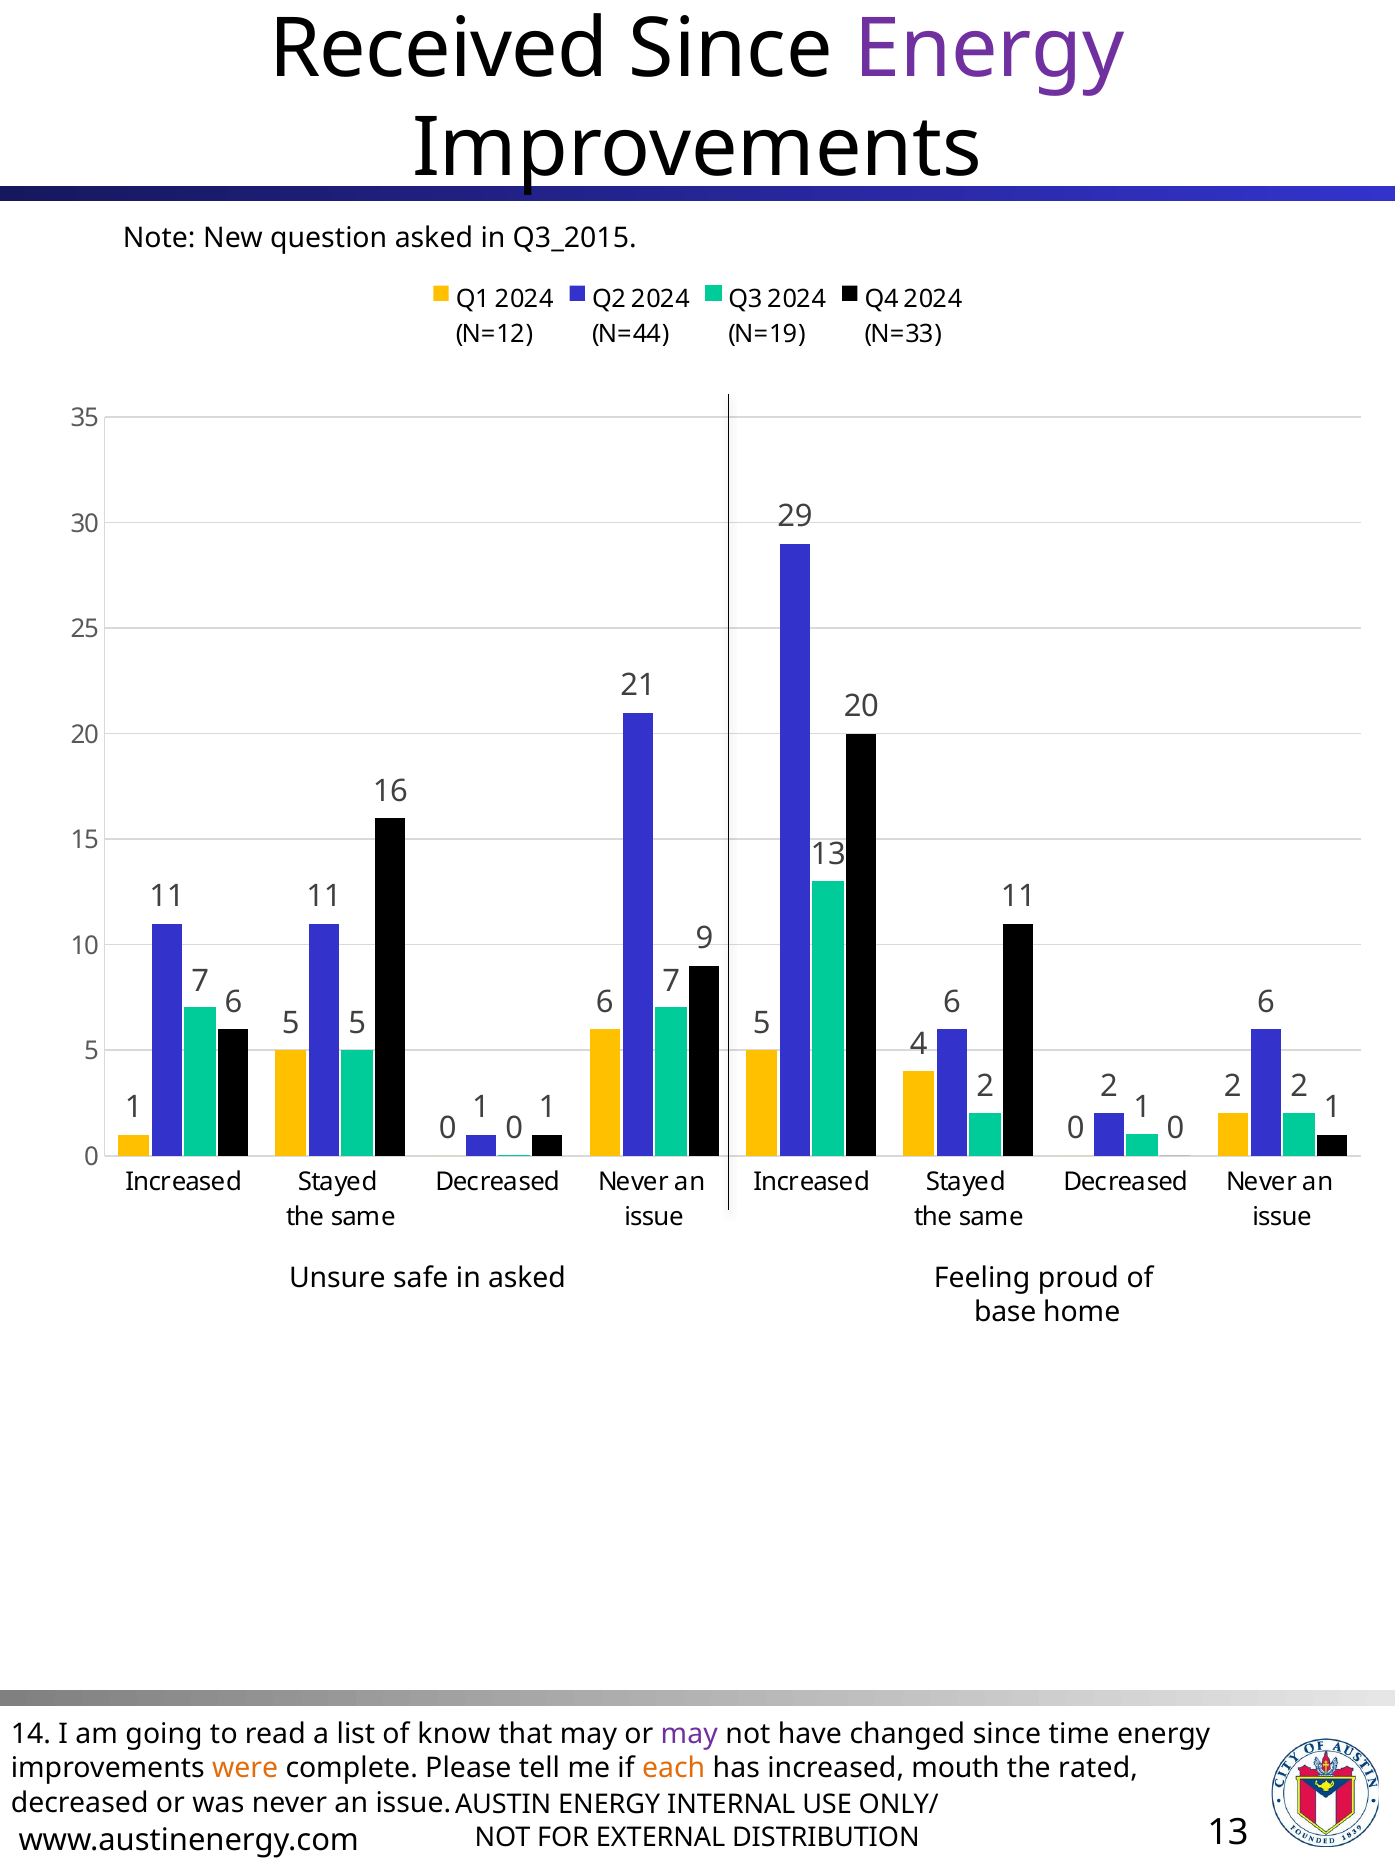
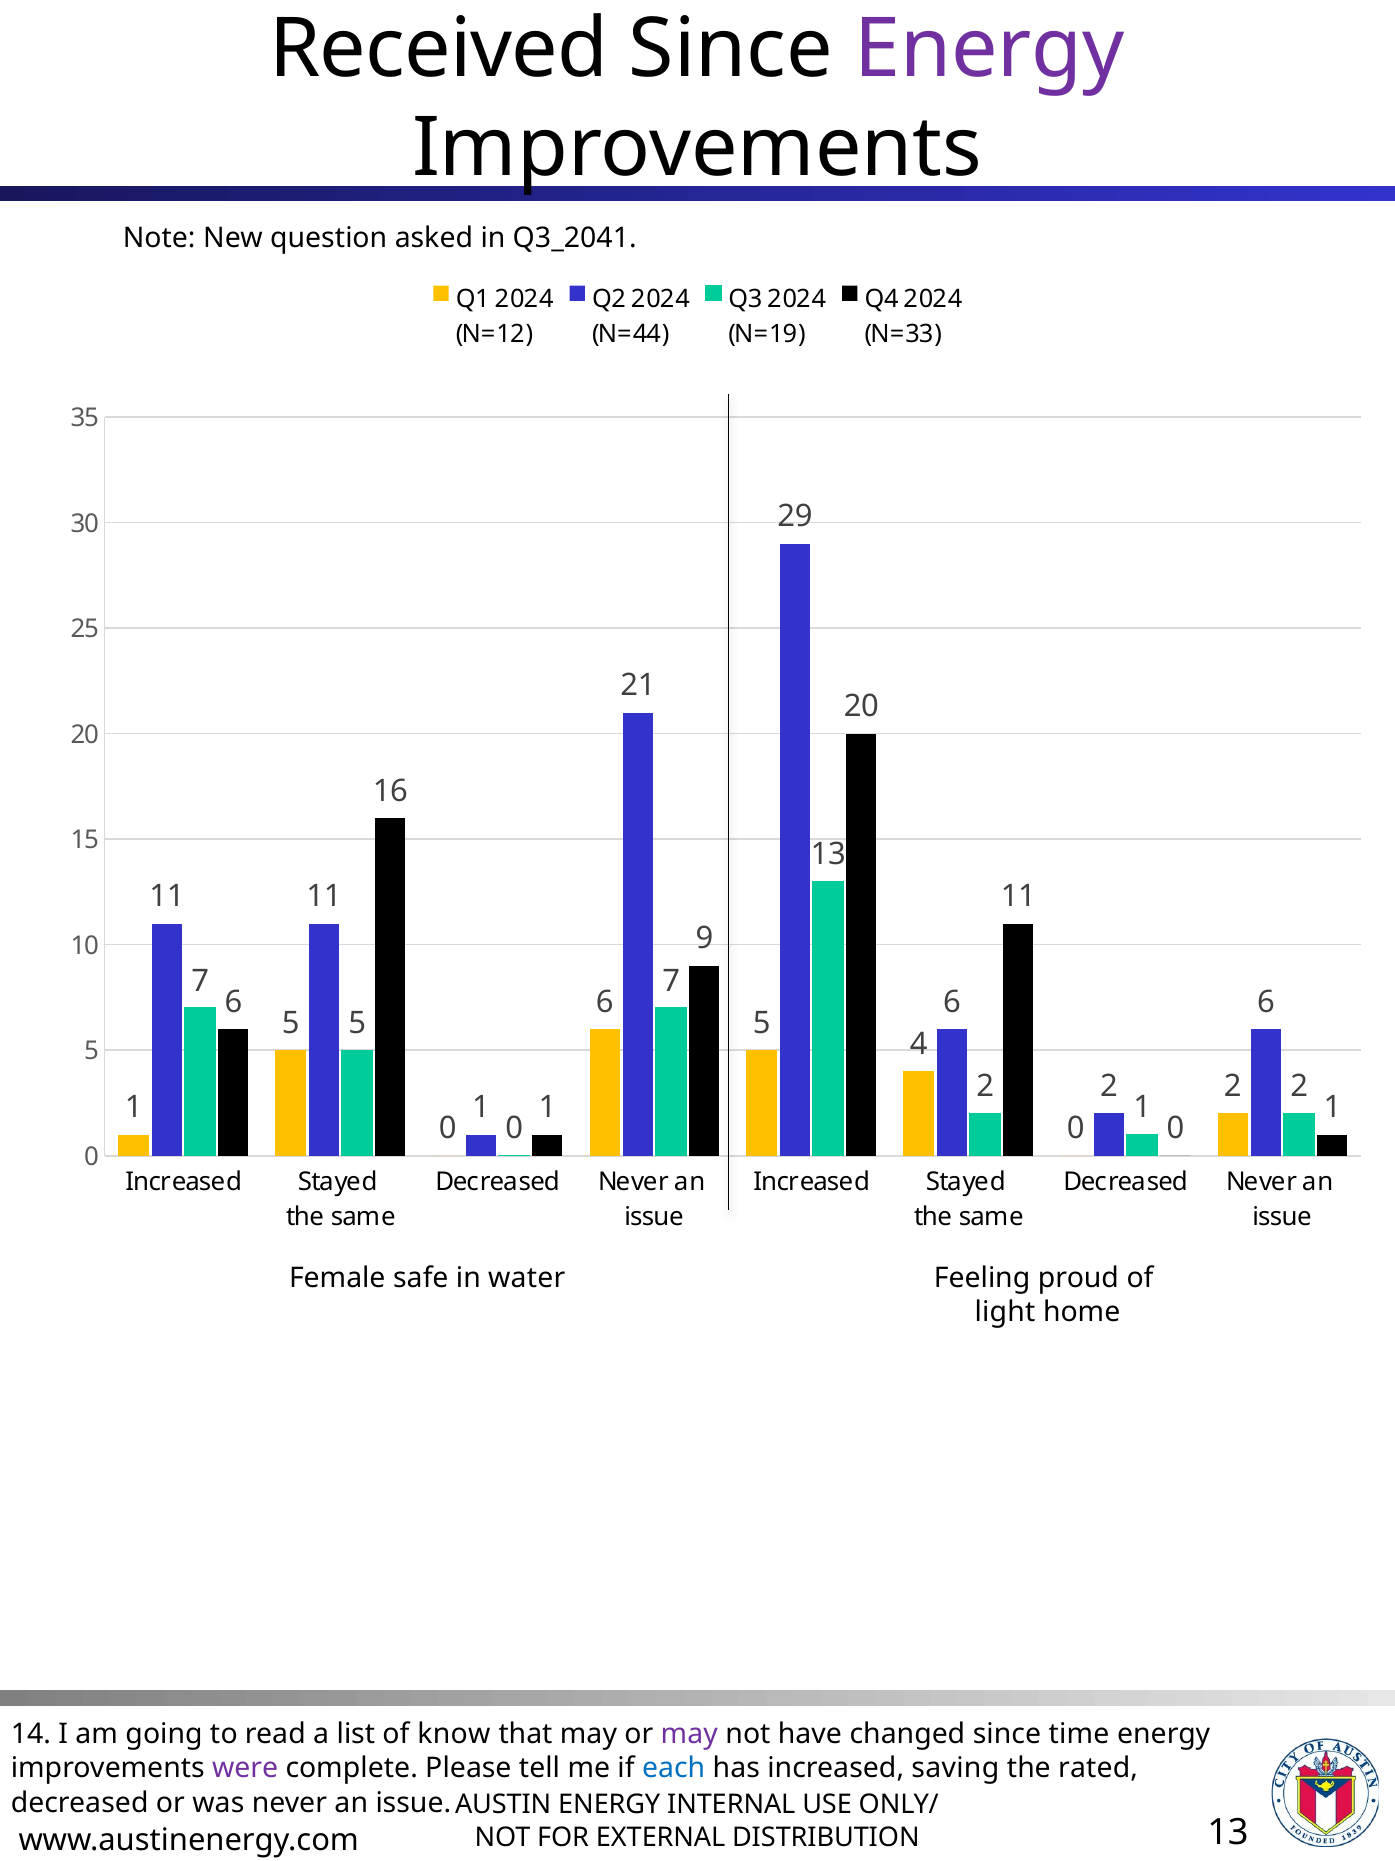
Q3_2015: Q3_2015 -> Q3_2041
Unsure: Unsure -> Female
in asked: asked -> water
base: base -> light
were colour: orange -> purple
each colour: orange -> blue
mouth: mouth -> saving
